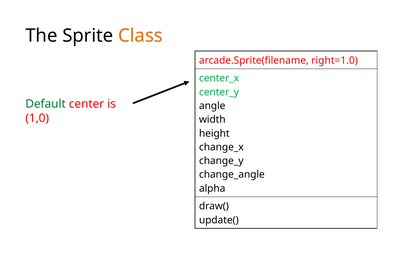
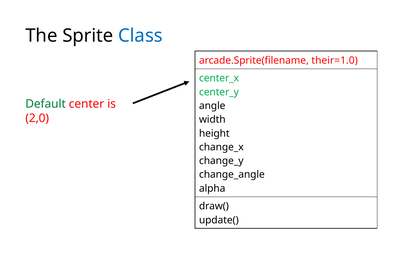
Class colour: orange -> blue
right=1.0: right=1.0 -> their=1.0
1,0: 1,0 -> 2,0
